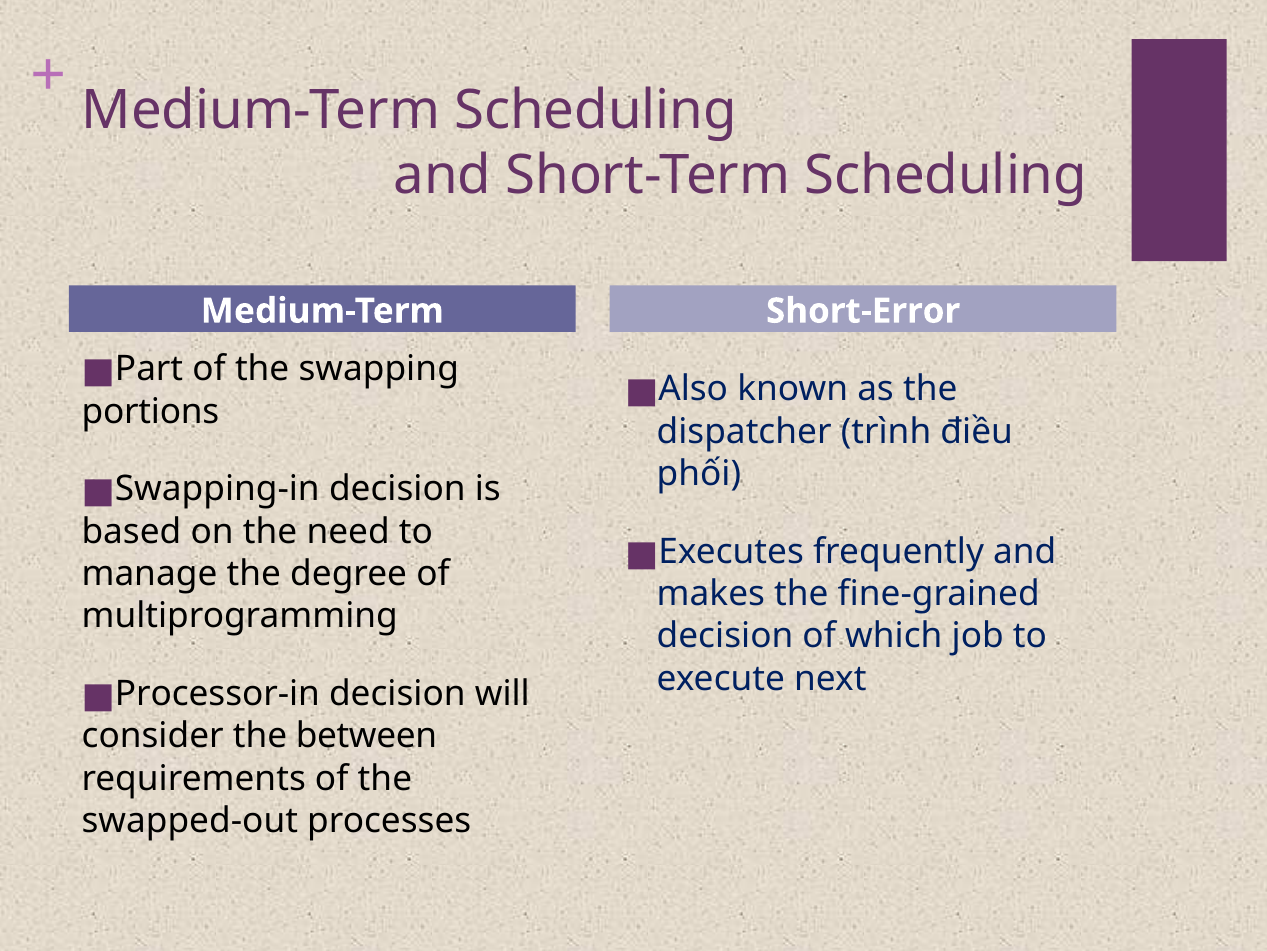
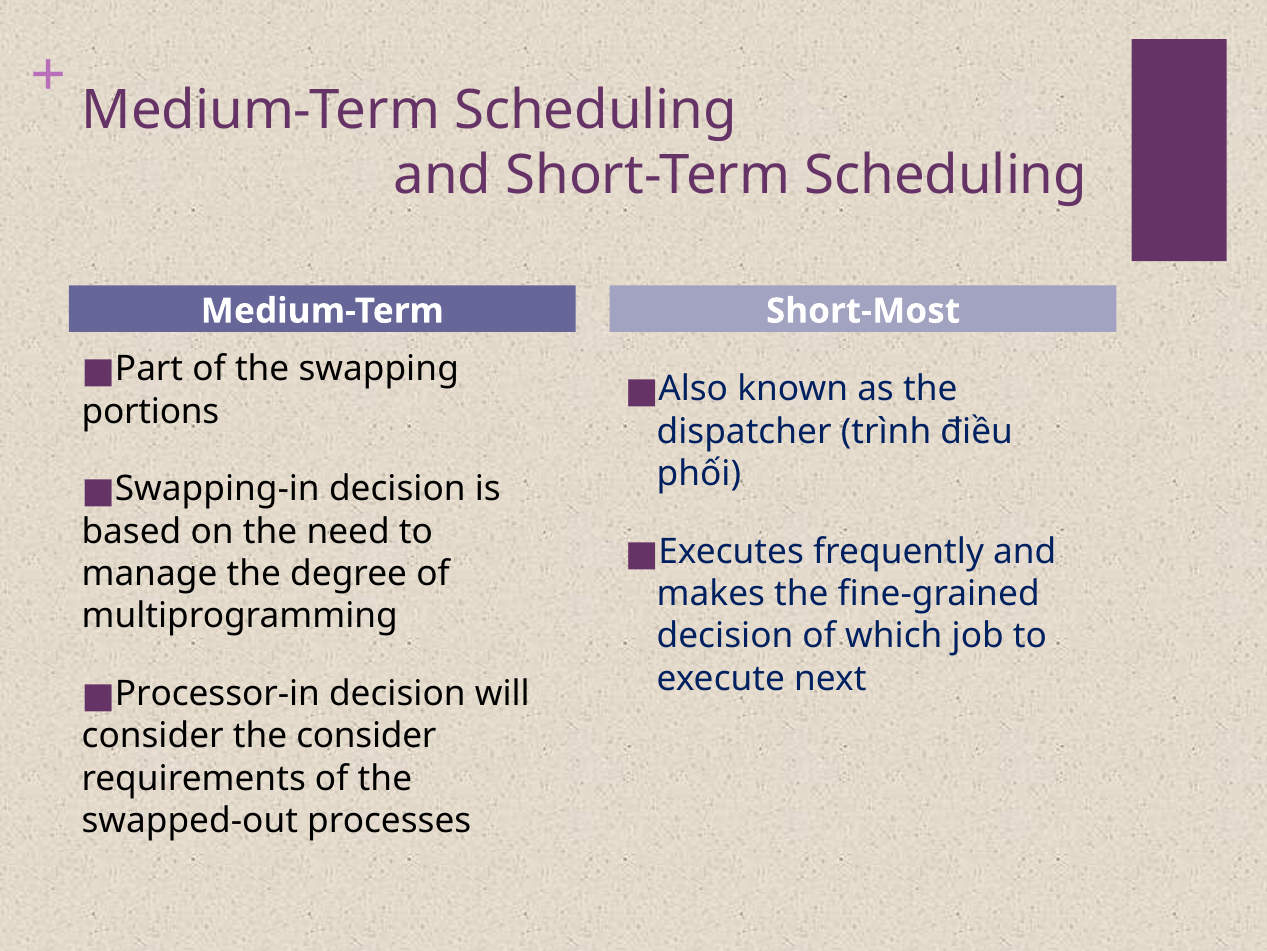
Short-Error: Short-Error -> Short-Most
the between: between -> consider
